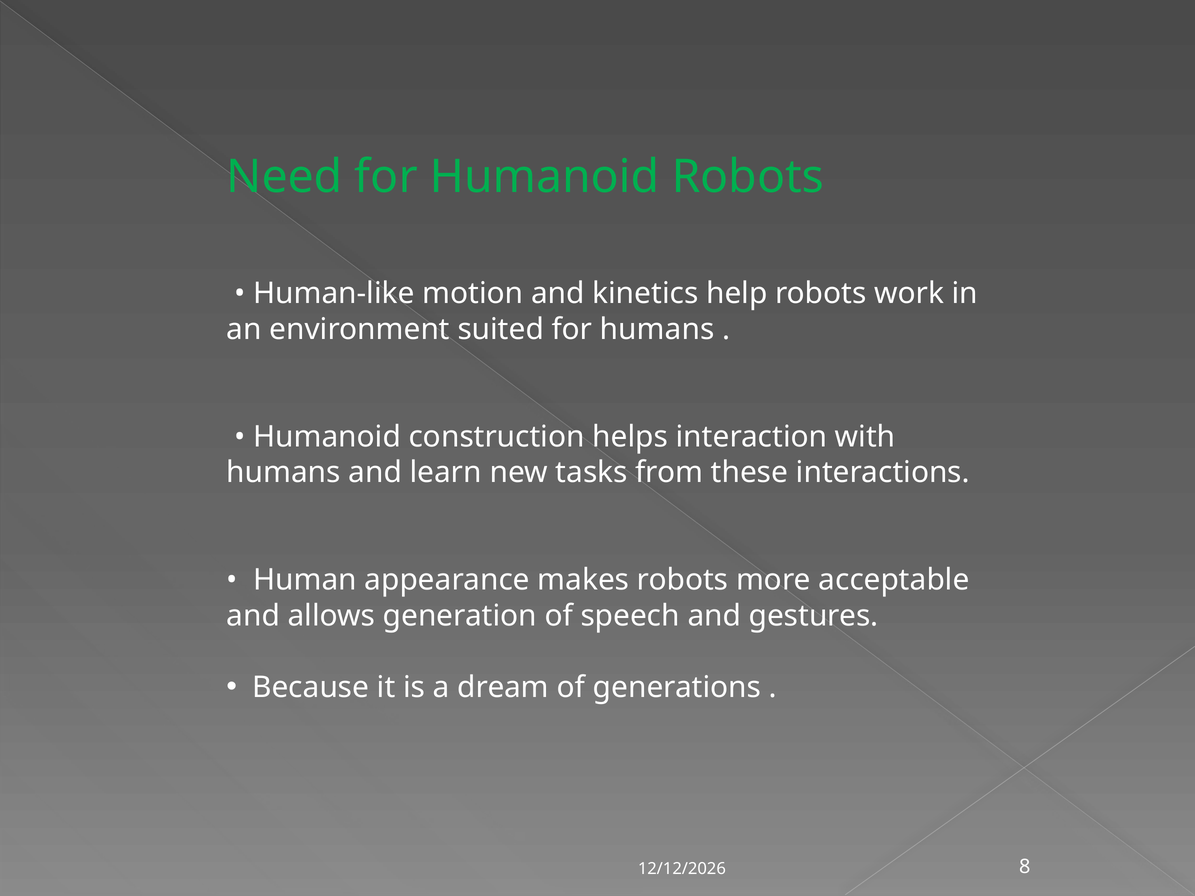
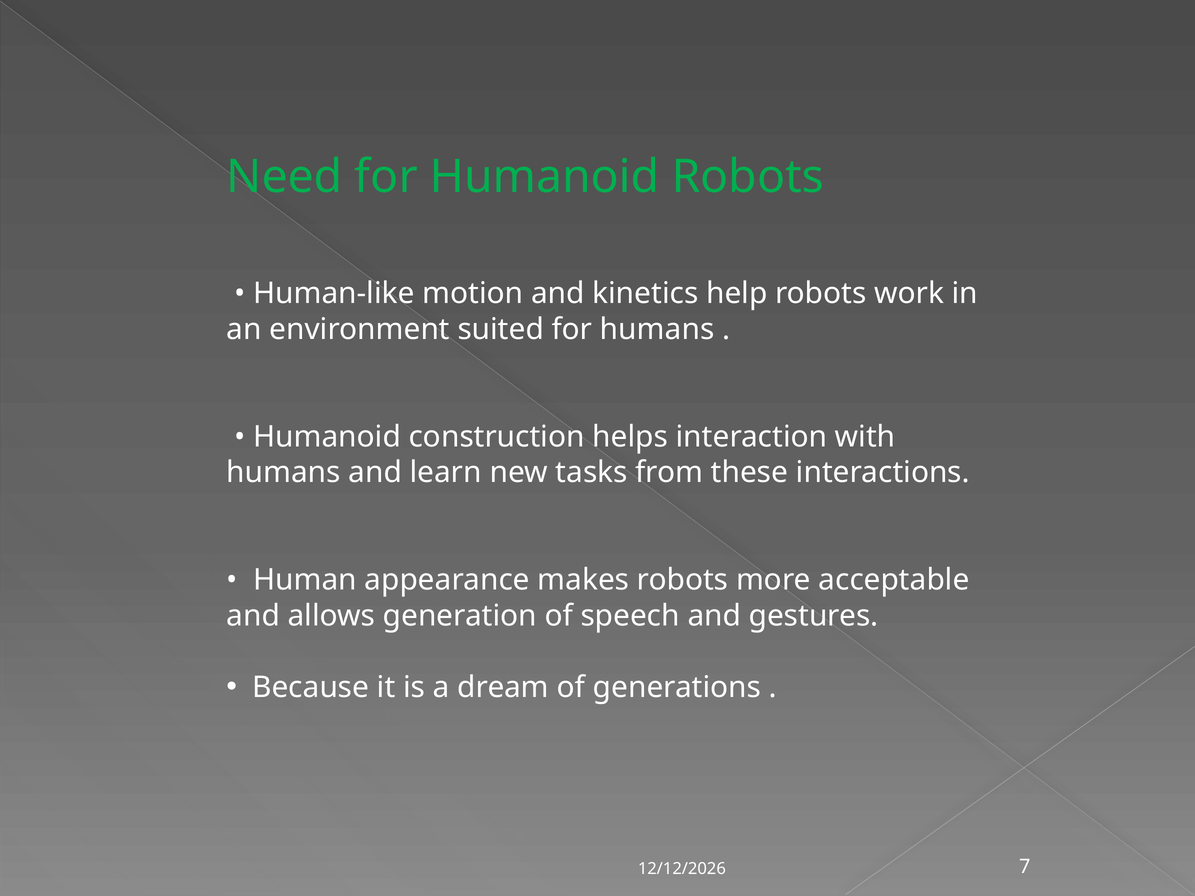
8: 8 -> 7
